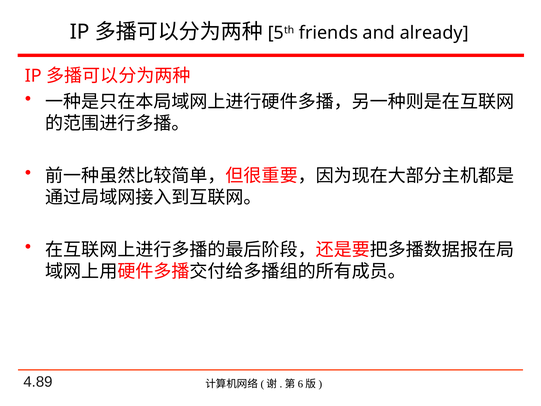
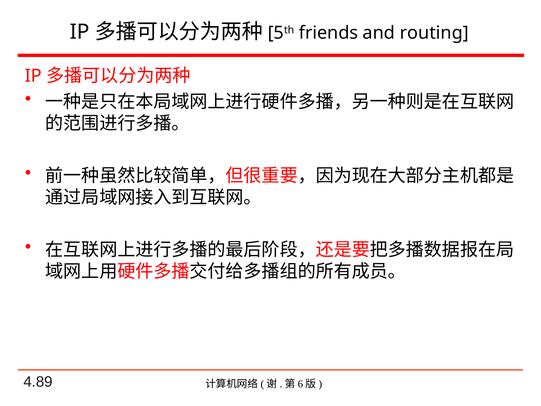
already: already -> routing
